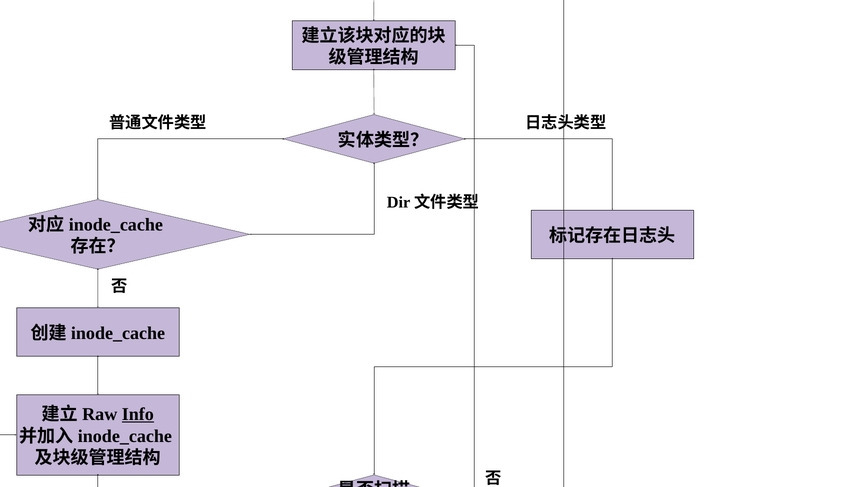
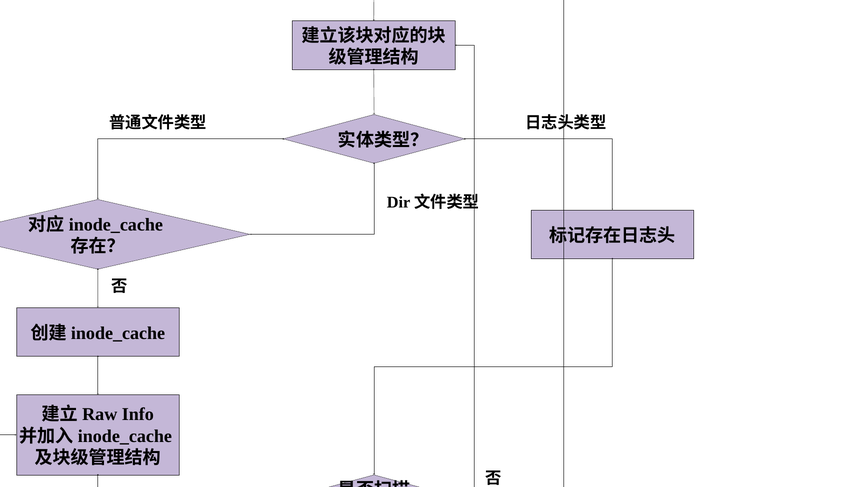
Info underline: present -> none
